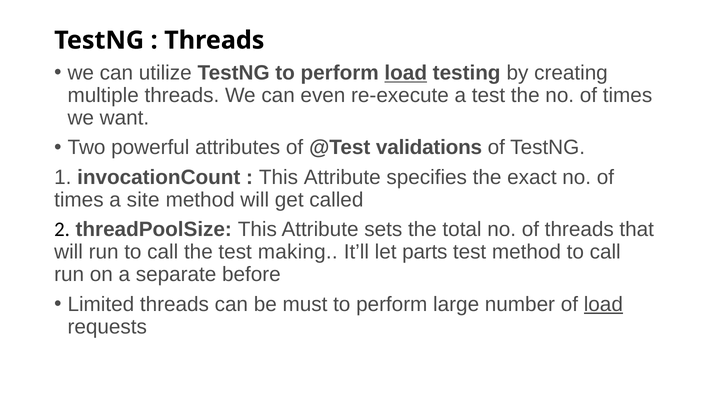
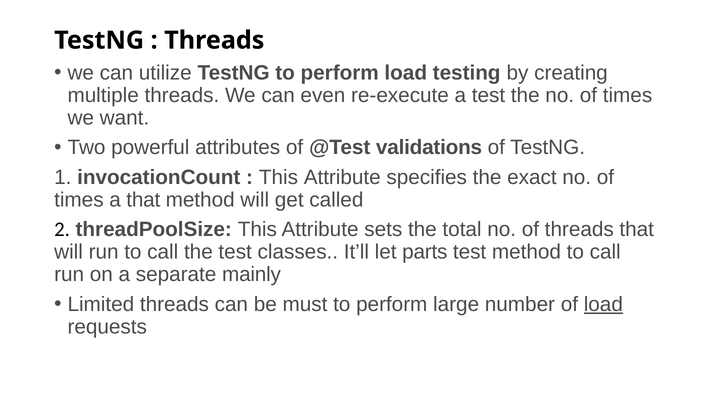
load at (406, 73) underline: present -> none
a site: site -> that
making: making -> classes
before: before -> mainly
